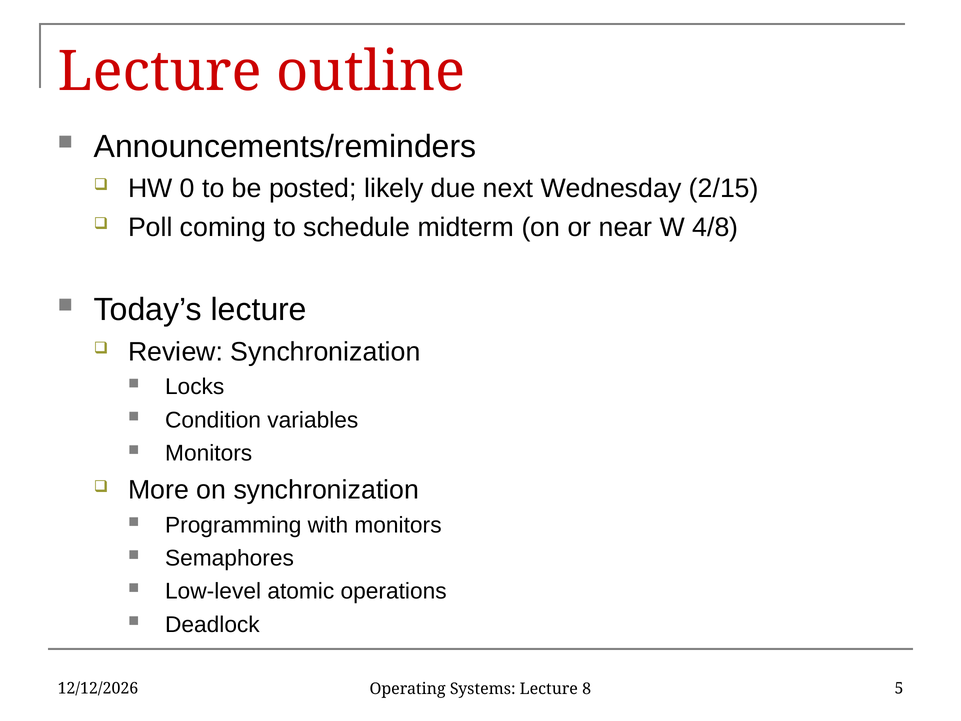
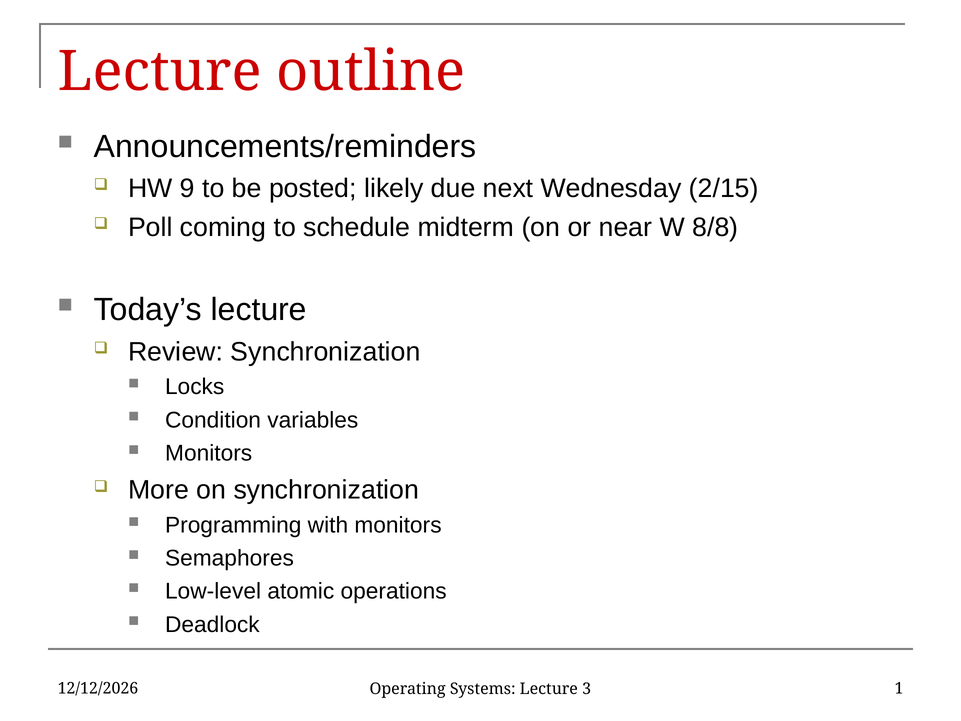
0: 0 -> 9
4/8: 4/8 -> 8/8
5: 5 -> 1
8: 8 -> 3
